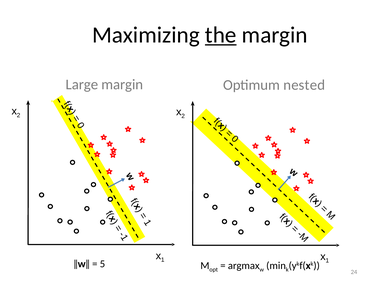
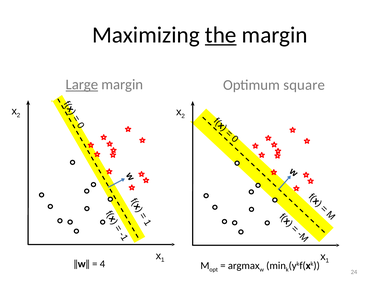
Large underline: none -> present
nested: nested -> square
5: 5 -> 4
